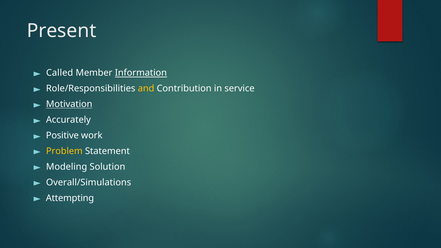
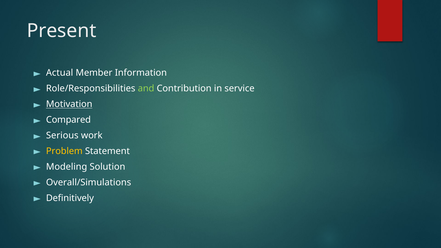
Called: Called -> Actual
Information underline: present -> none
and colour: yellow -> light green
Accurately: Accurately -> Compared
Positive: Positive -> Serious
Attempting: Attempting -> Definitively
